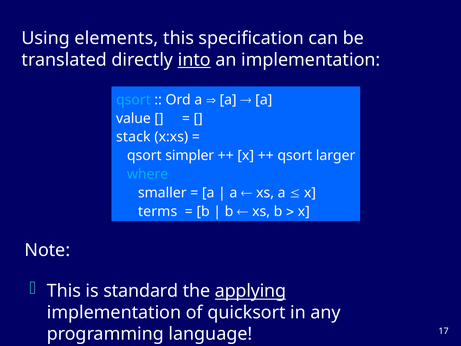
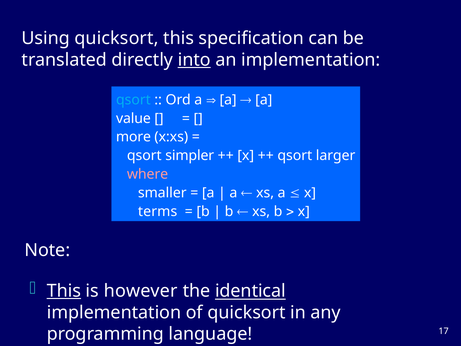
Using elements: elements -> quicksort
stack: stack -> more
where colour: light blue -> pink
This at (64, 291) underline: none -> present
standard: standard -> however
applying: applying -> identical
